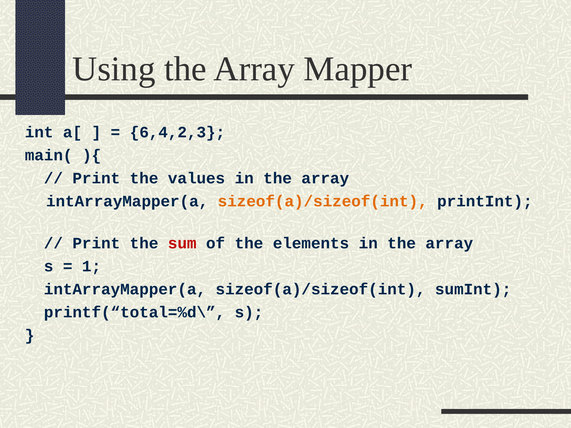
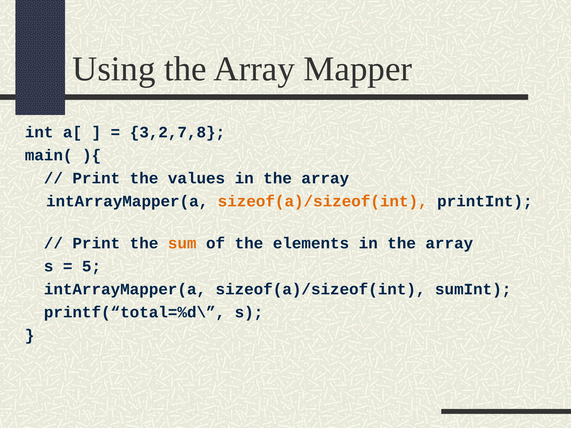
6,4,2,3: 6,4,2,3 -> 3,2,7,8
sum colour: red -> orange
1: 1 -> 5
